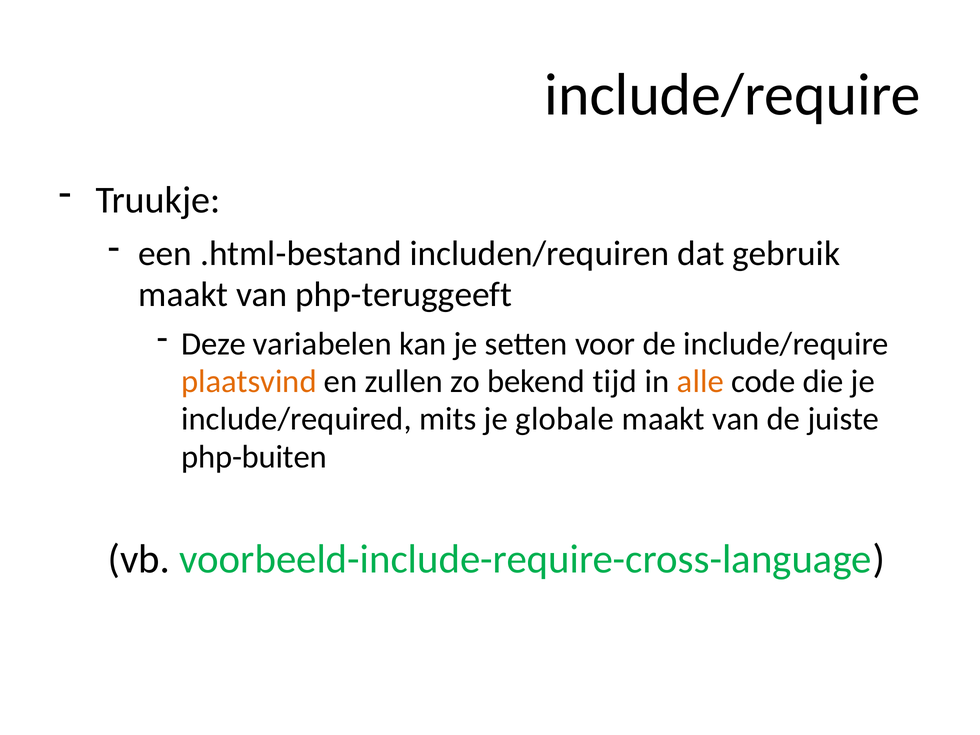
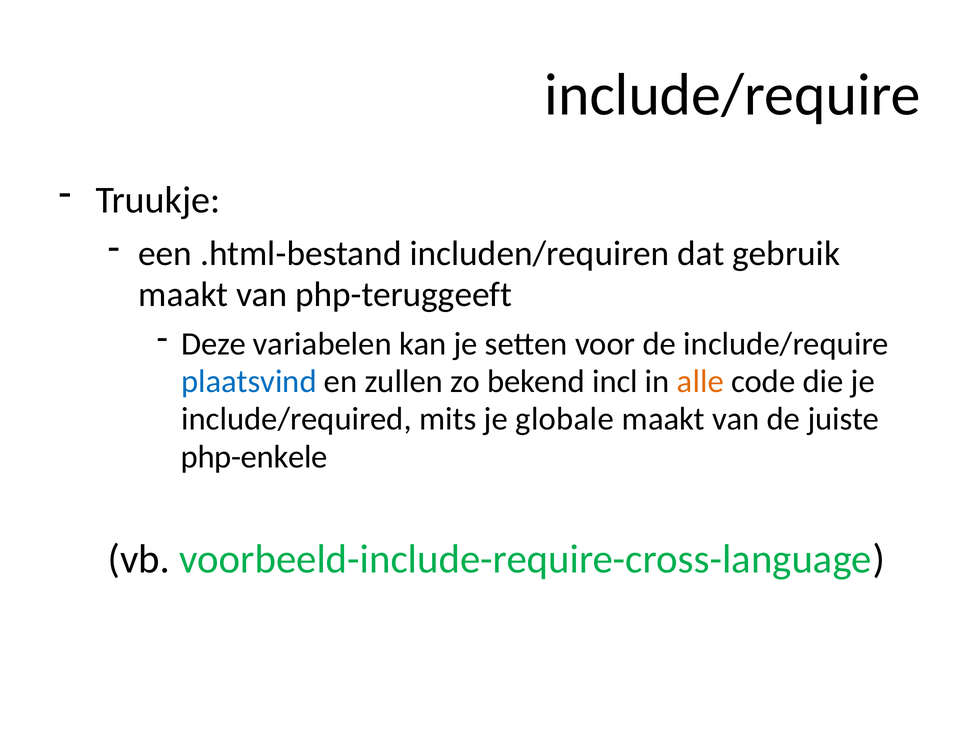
plaatsvind colour: orange -> blue
tijd: tijd -> incl
php-buiten: php-buiten -> php-enkele
